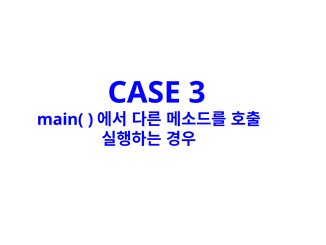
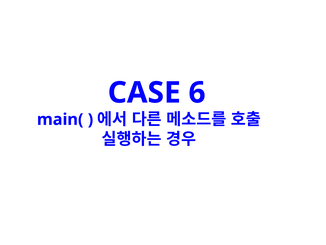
3: 3 -> 6
